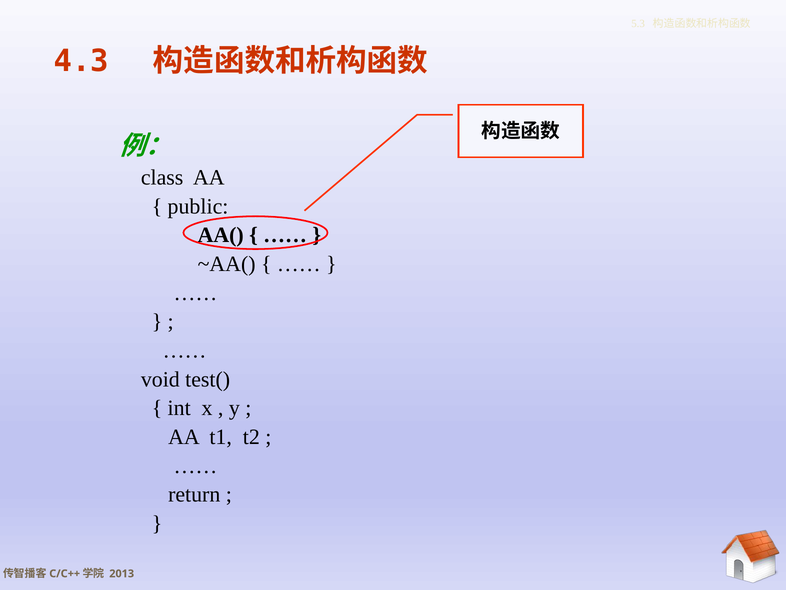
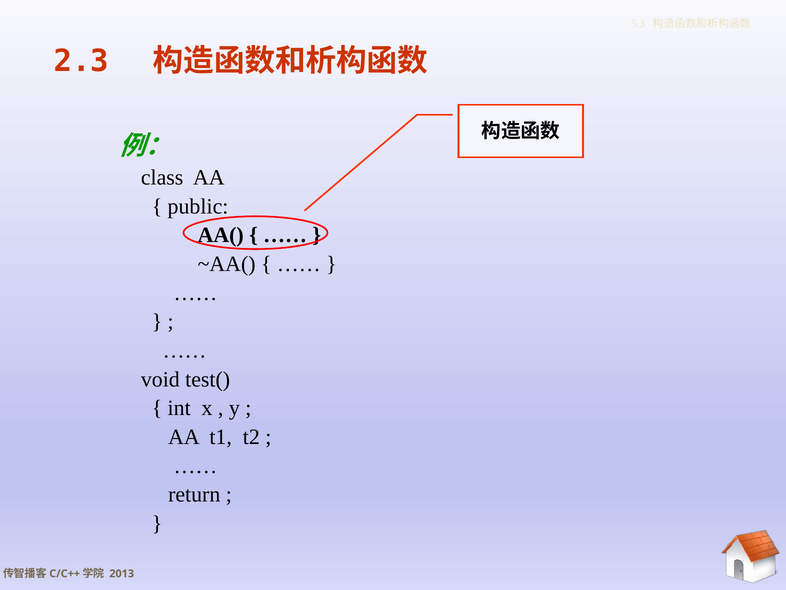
4.3: 4.3 -> 2.3
